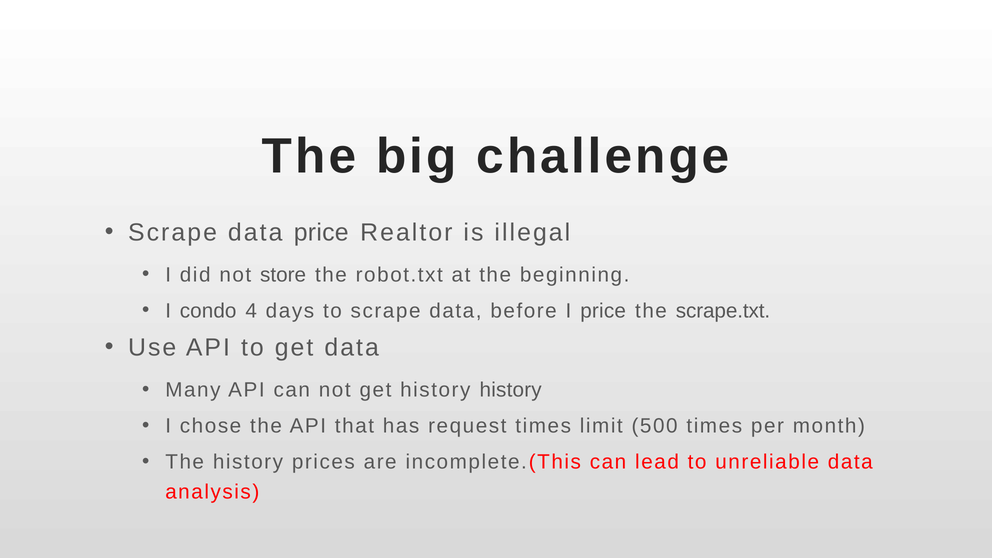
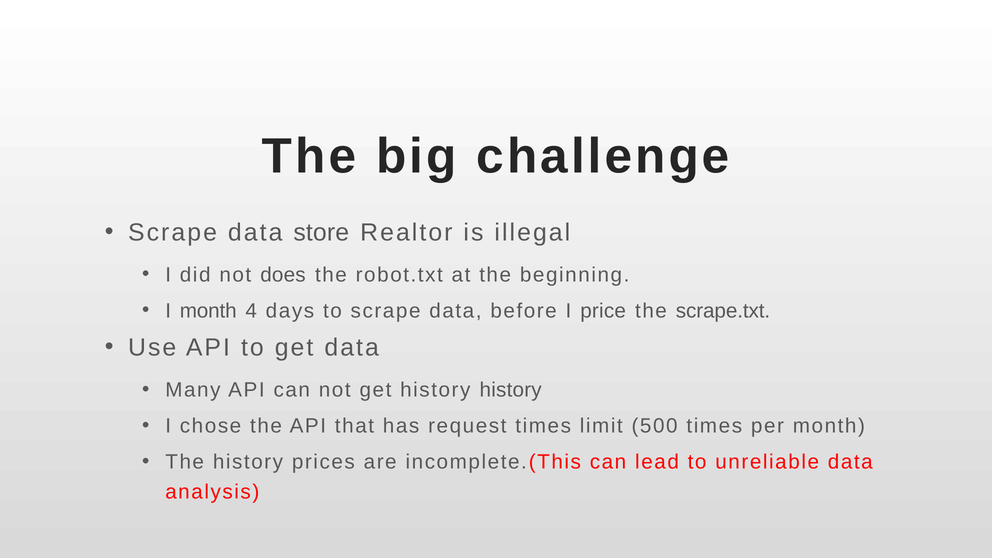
data price: price -> store
store: store -> does
I condo: condo -> month
